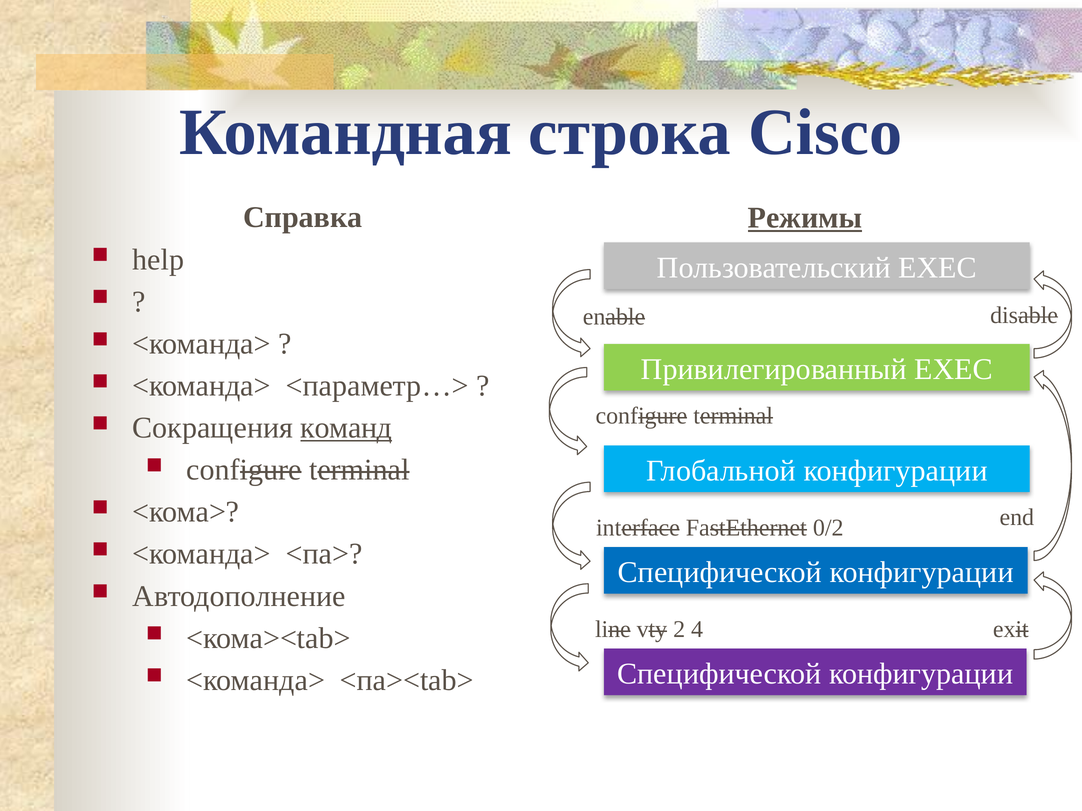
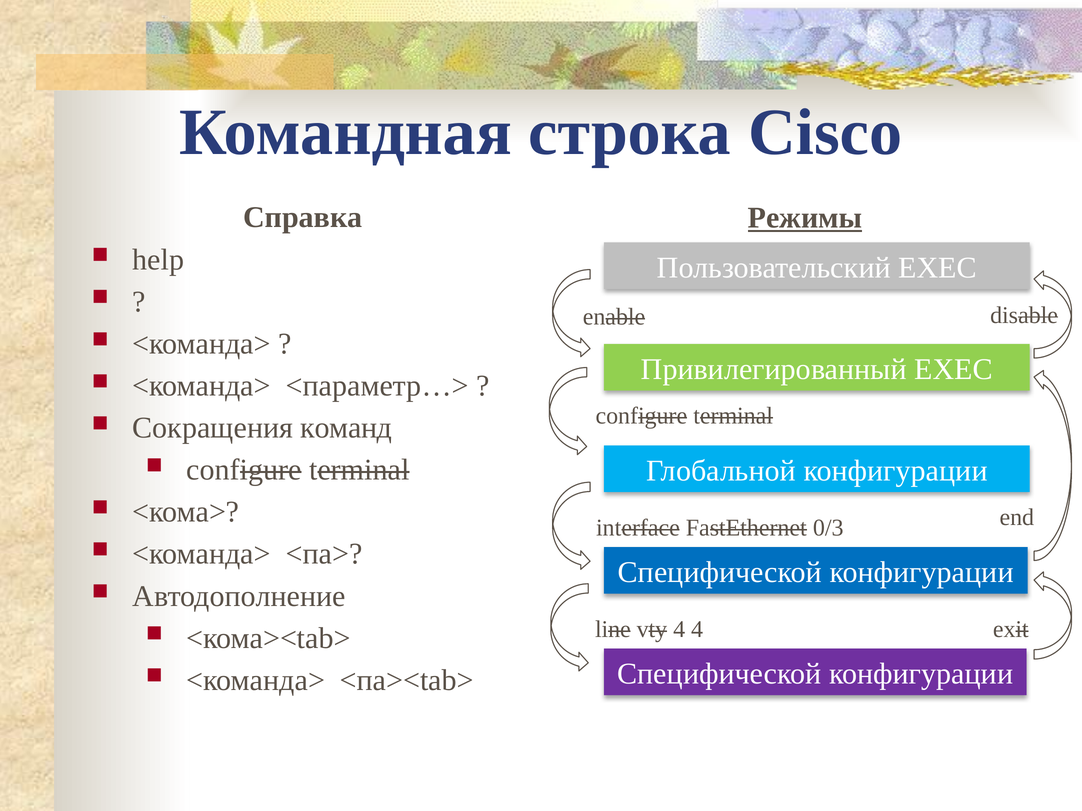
команд underline: present -> none
0/2: 0/2 -> 0/3
vty 2: 2 -> 4
